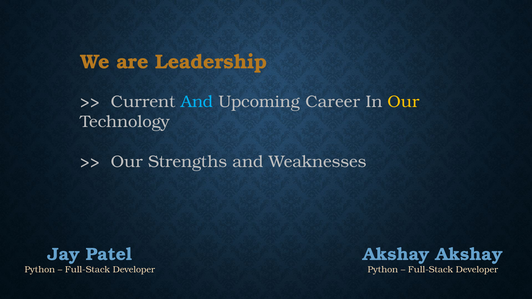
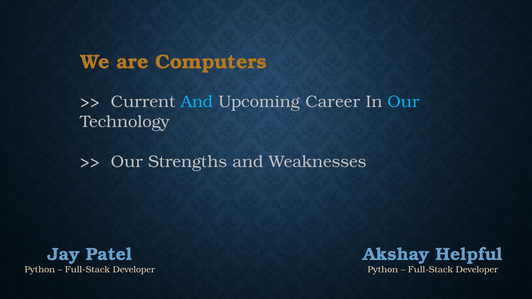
Leadership: Leadership -> Computers
Our at (404, 102) colour: yellow -> light blue
Akshay Akshay: Akshay -> Helpful
